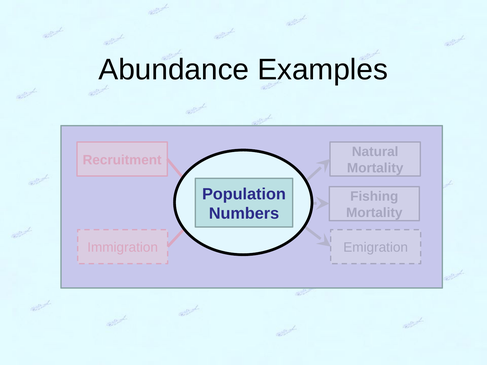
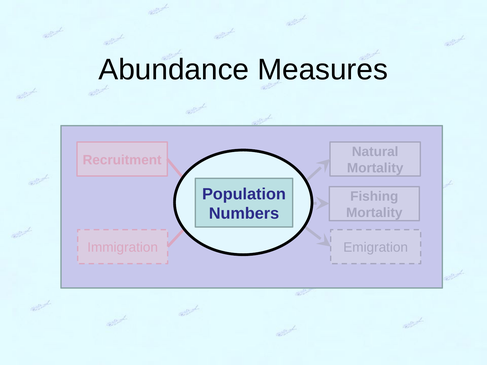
Examples: Examples -> Measures
